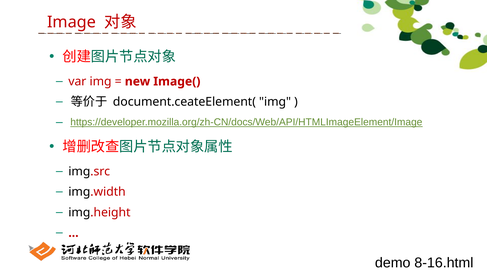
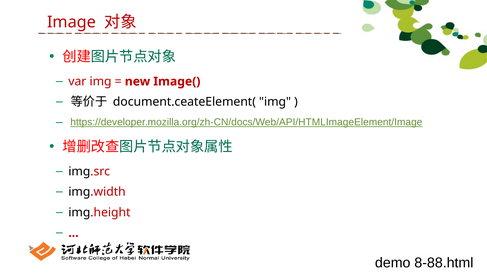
8-16.html: 8-16.html -> 8-88.html
